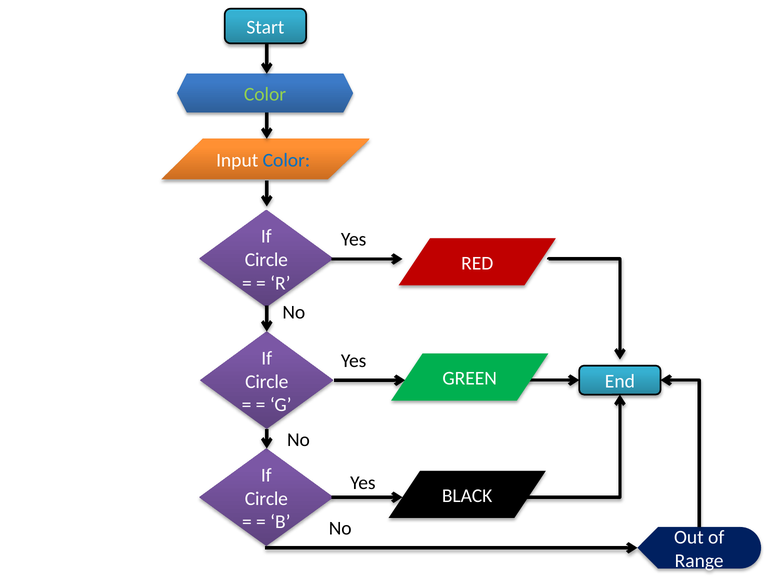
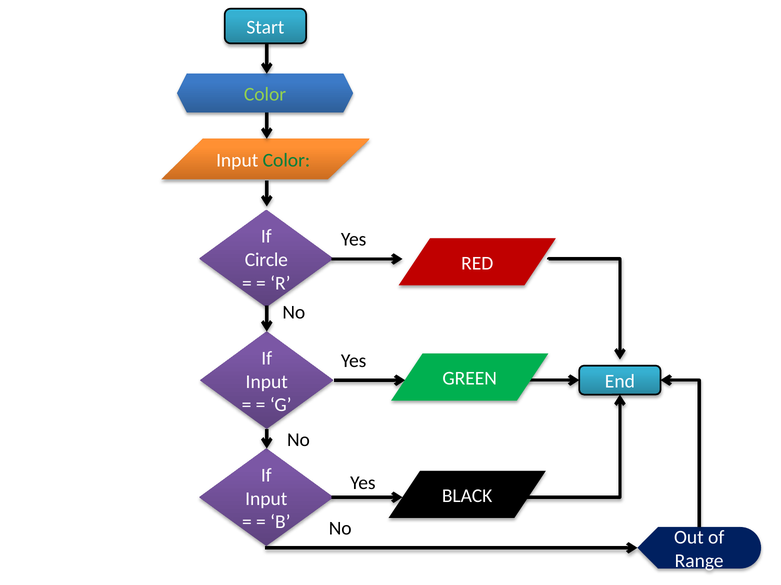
Color at (286, 161) colour: blue -> green
Circle at (267, 382): Circle -> Input
Circle at (266, 499): Circle -> Input
